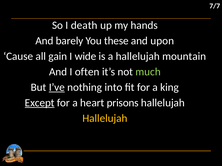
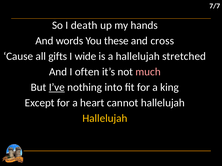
barely: barely -> words
upon: upon -> cross
gain: gain -> gifts
mountain: mountain -> stretched
much colour: light green -> pink
Except underline: present -> none
prisons: prisons -> cannot
